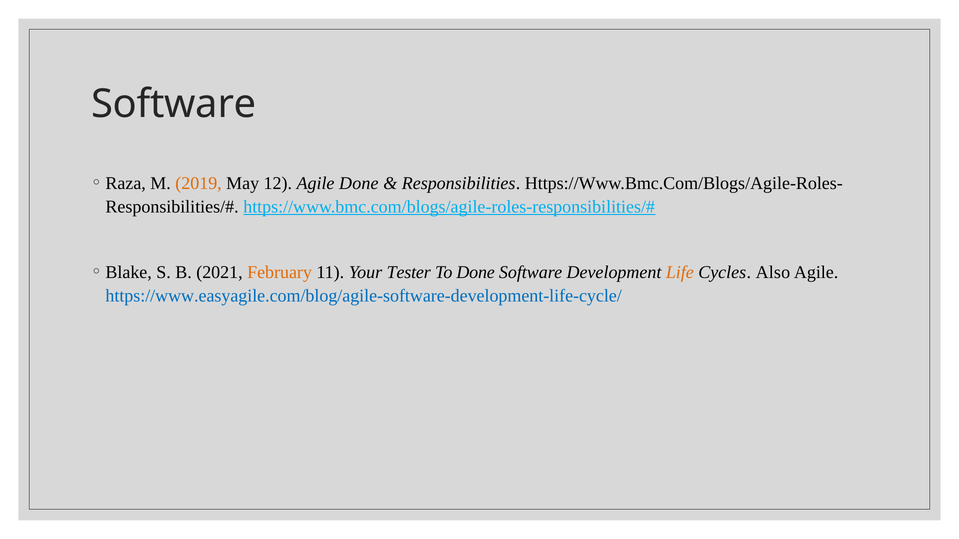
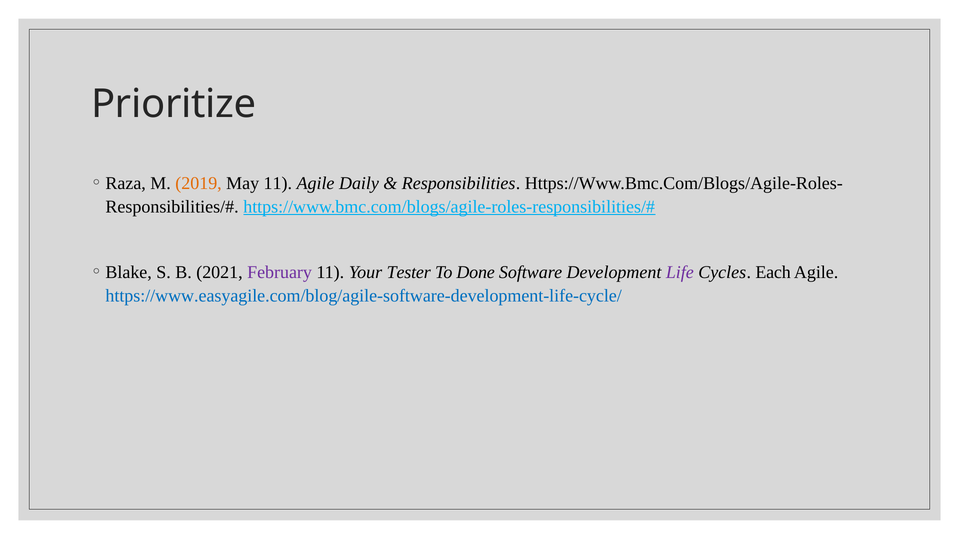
Software at (174, 104): Software -> Prioritize
May 12: 12 -> 11
Agile Done: Done -> Daily
February colour: orange -> purple
Life colour: orange -> purple
Also: Also -> Each
